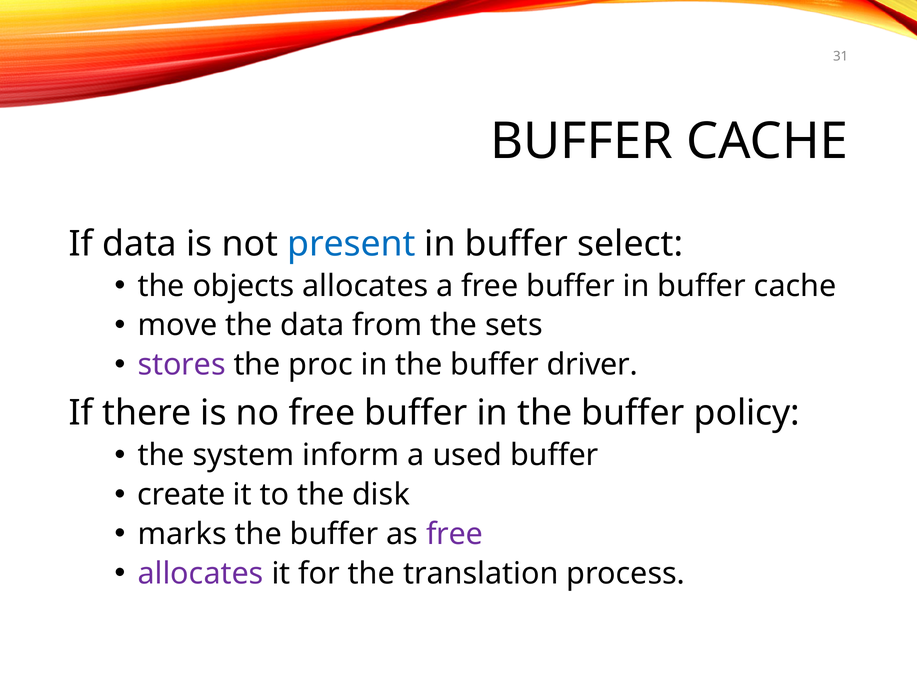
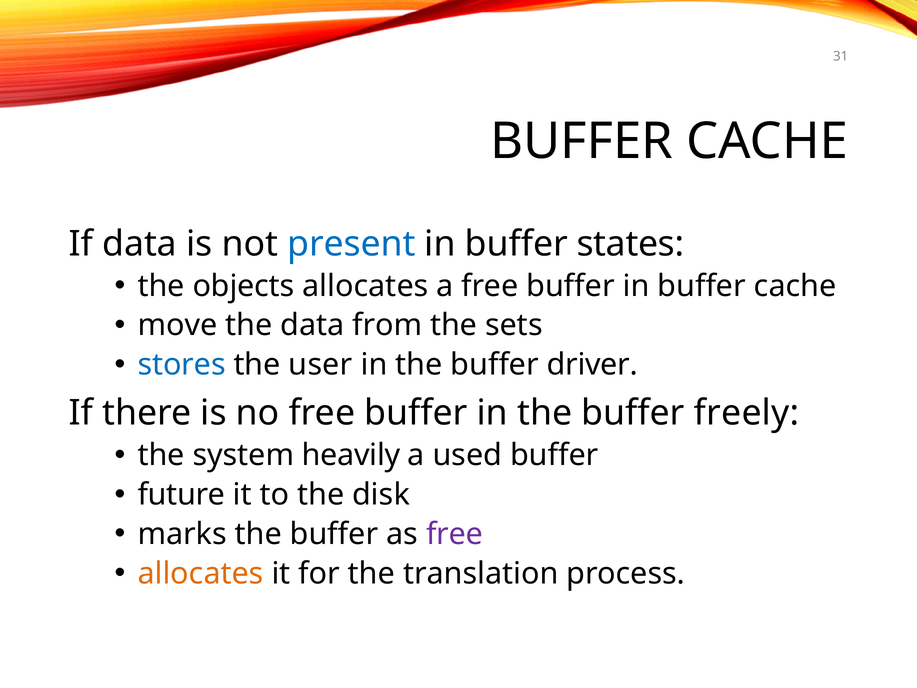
select: select -> states
stores colour: purple -> blue
proc: proc -> user
policy: policy -> freely
inform: inform -> heavily
create: create -> future
allocates at (201, 573) colour: purple -> orange
